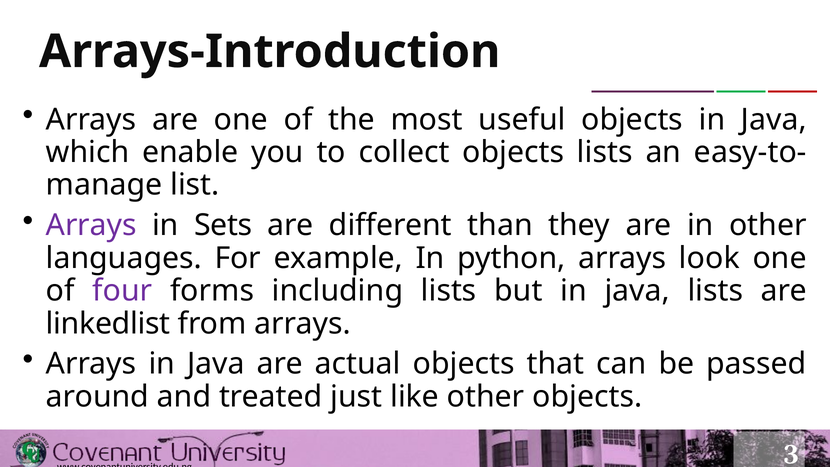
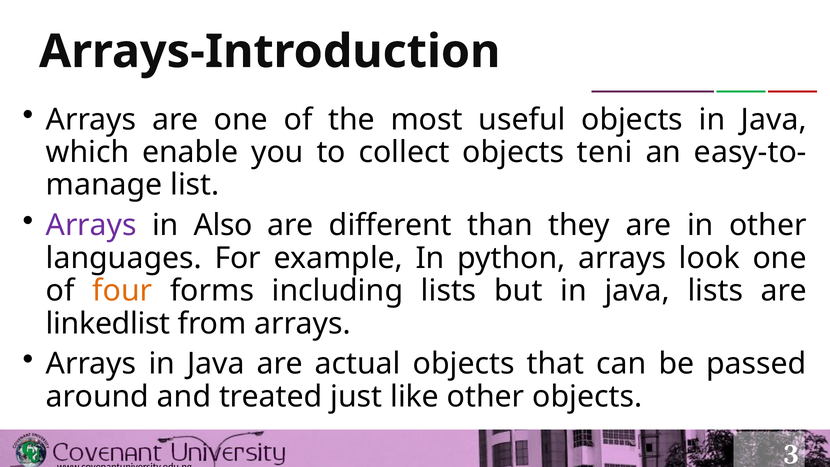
objects lists: lists -> teni
Sets: Sets -> Also
four colour: purple -> orange
